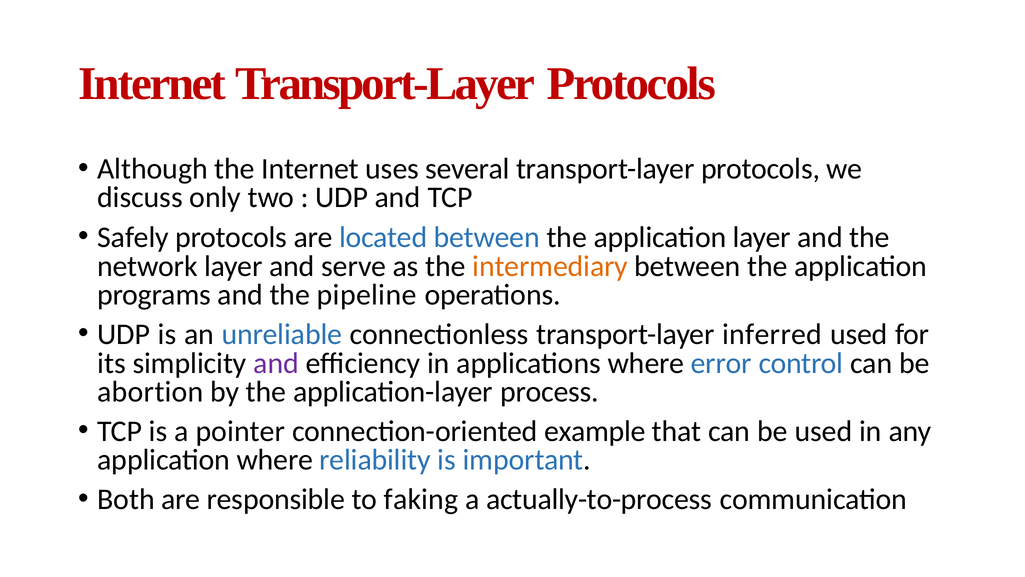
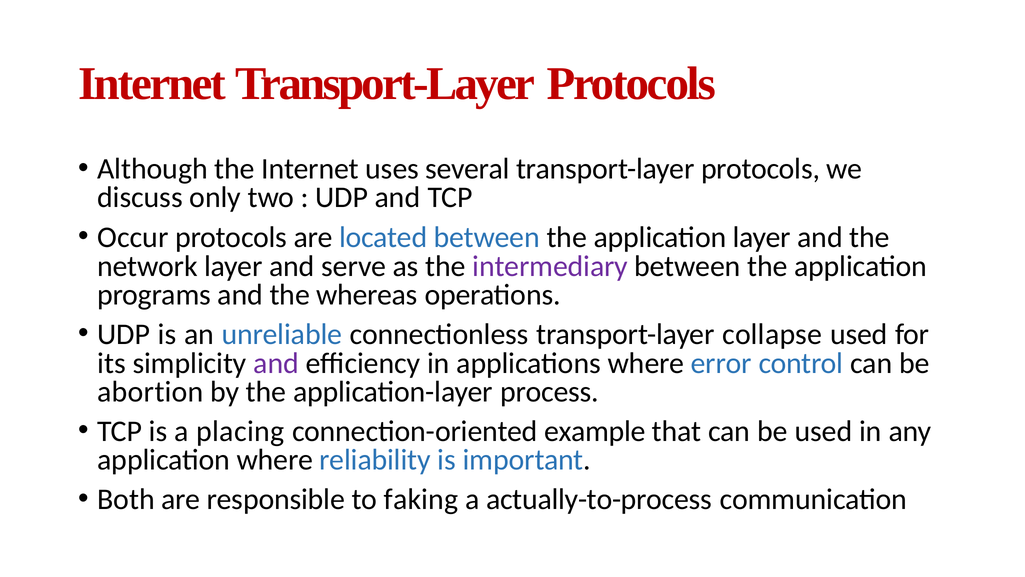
Safely: Safely -> Occur
intermediary colour: orange -> purple
pipeline: pipeline -> whereas
inferred: inferred -> collapse
pointer: pointer -> placing
